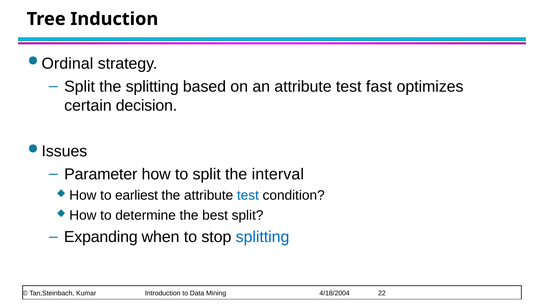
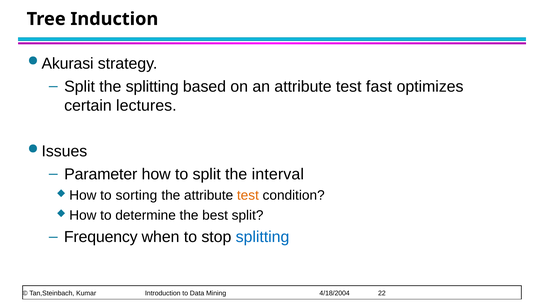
Ordinal: Ordinal -> Akurasi
decision: decision -> lectures
earliest: earliest -> sorting
test at (248, 195) colour: blue -> orange
Expanding: Expanding -> Frequency
